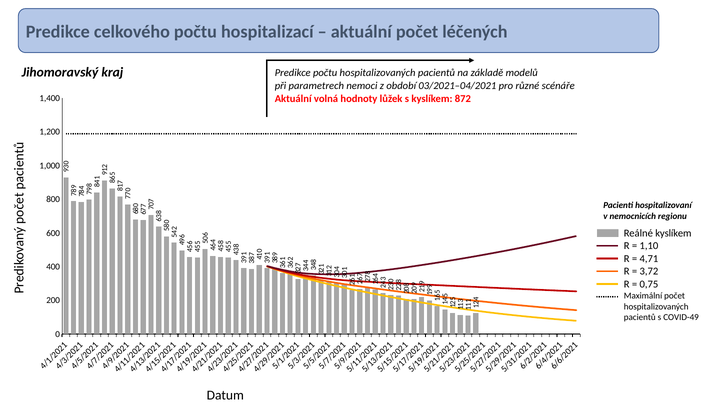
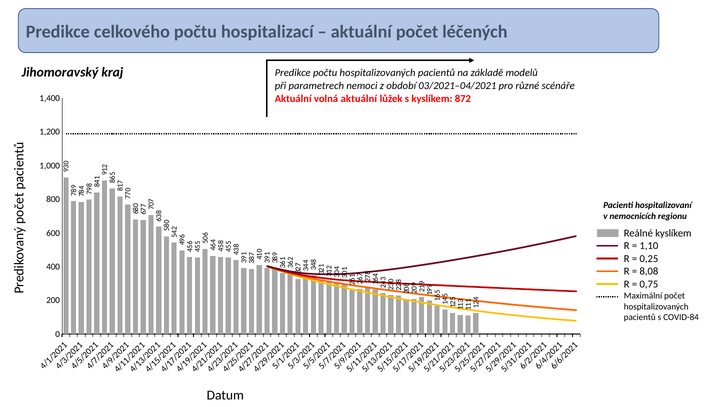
volná hodnoty: hodnoty -> aktuální
4,71: 4,71 -> 0,25
3,72: 3,72 -> 8,08
COVID-49: COVID-49 -> COVID-84
